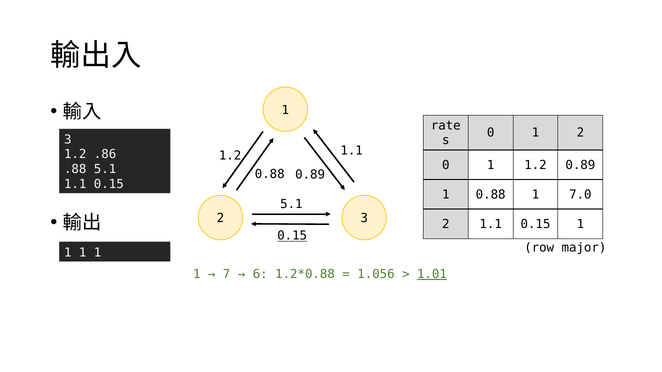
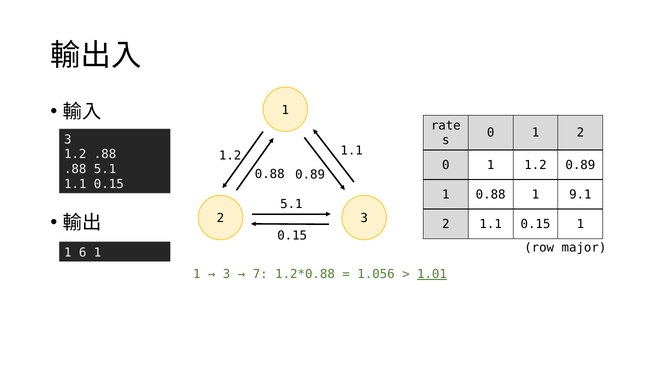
1.2 .86: .86 -> .88
7.0: 7.0 -> 9.1
0.15 at (292, 236) underline: present -> none
1 at (83, 253): 1 -> 6
7 at (227, 274): 7 -> 3
6: 6 -> 7
